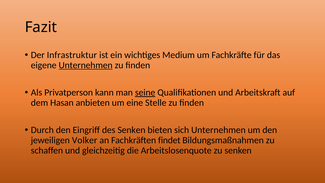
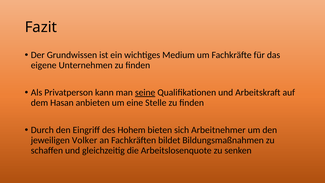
Infrastruktur: Infrastruktur -> Grundwissen
Unternehmen at (86, 65) underline: present -> none
des Senken: Senken -> Hohem
sich Unternehmen: Unternehmen -> Arbeitnehmer
findet: findet -> bildet
